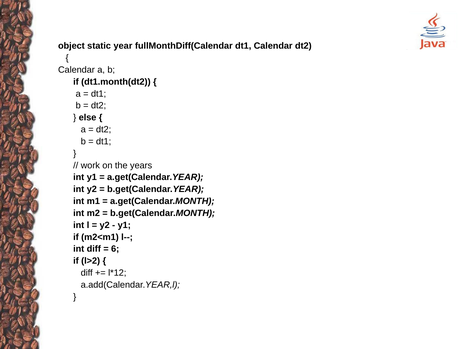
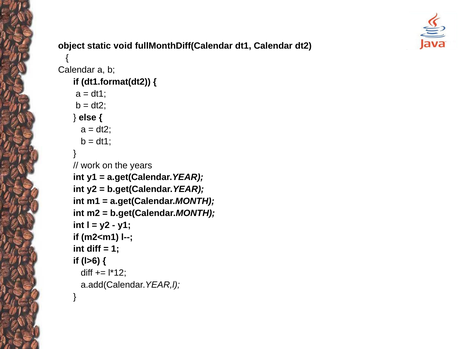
year: year -> void
dt1.month(dt2: dt1.month(dt2 -> dt1.format(dt2
6: 6 -> 1
l>2: l>2 -> l>6
